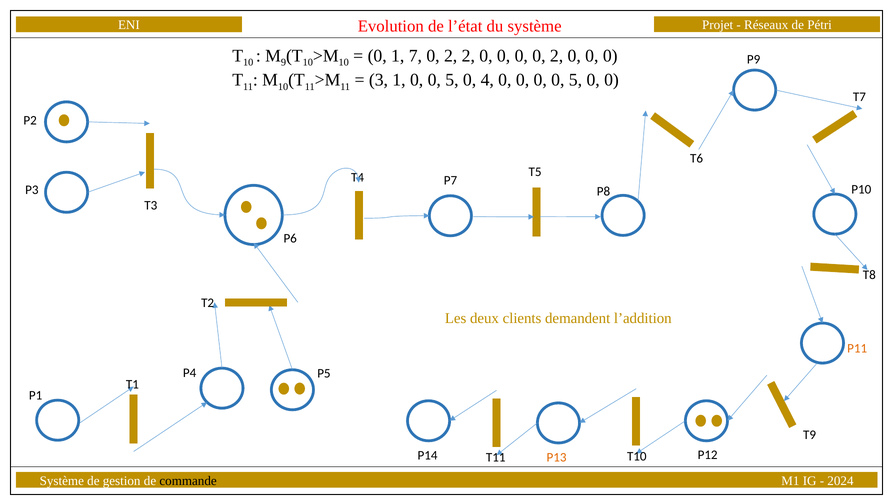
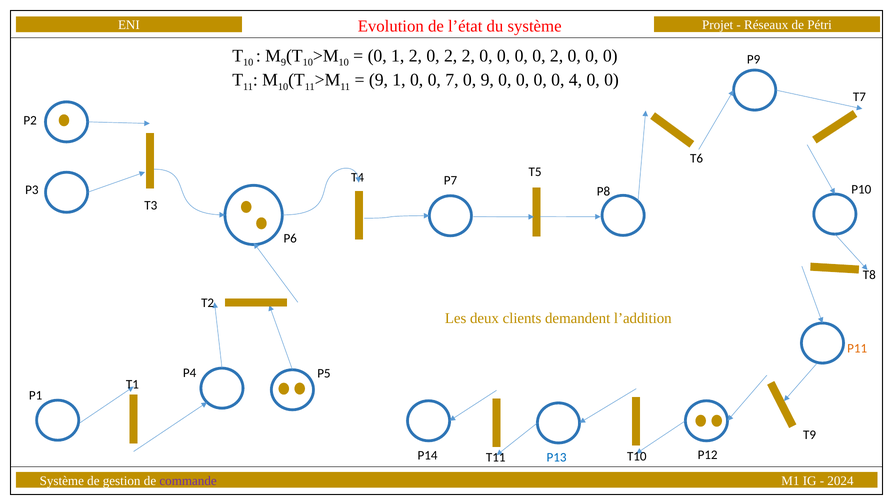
1 7: 7 -> 2
3 at (378, 80): 3 -> 9
1 0 0 5: 5 -> 7
0 4: 4 -> 9
0 0 0 5: 5 -> 4
P13 colour: orange -> blue
commande colour: black -> purple
